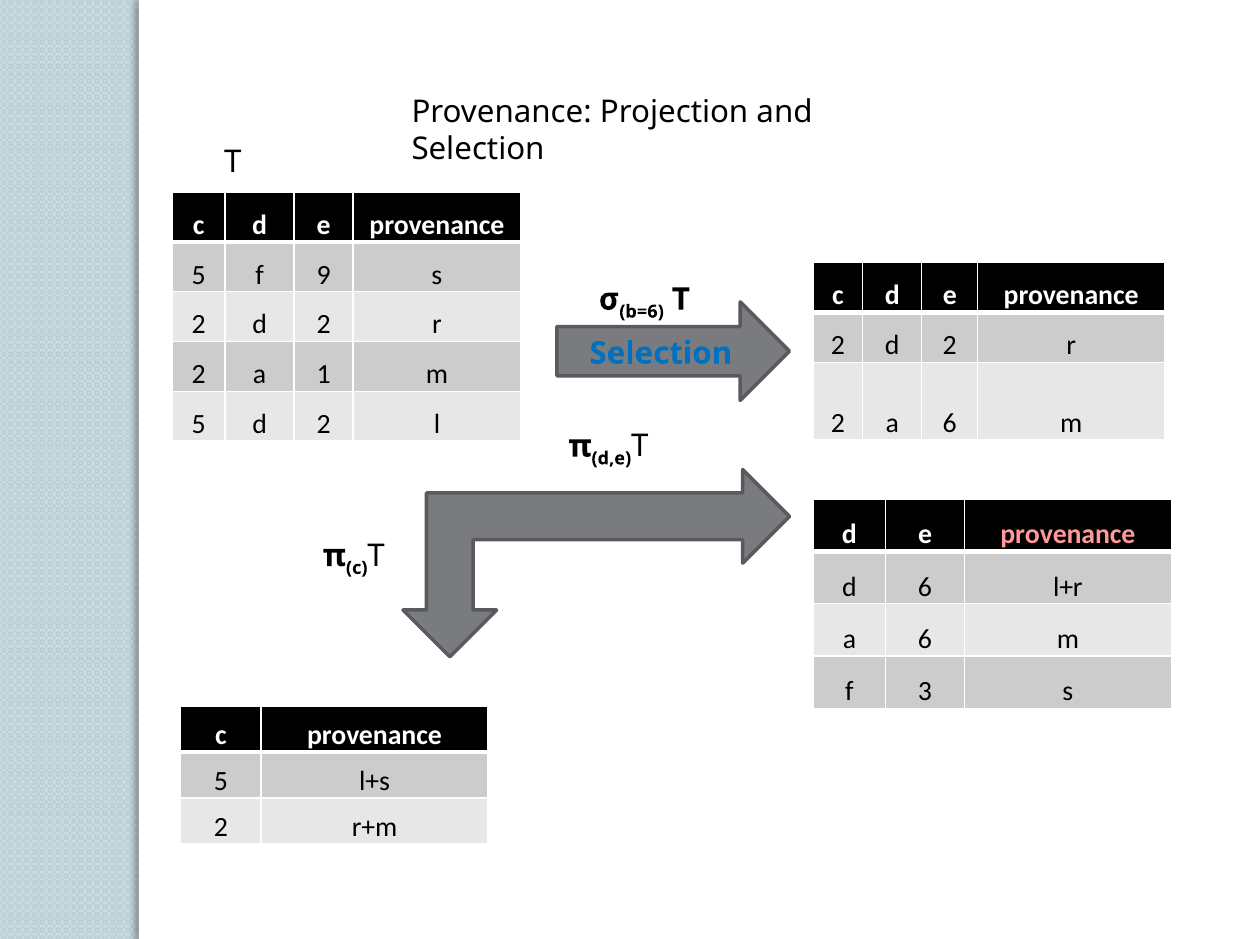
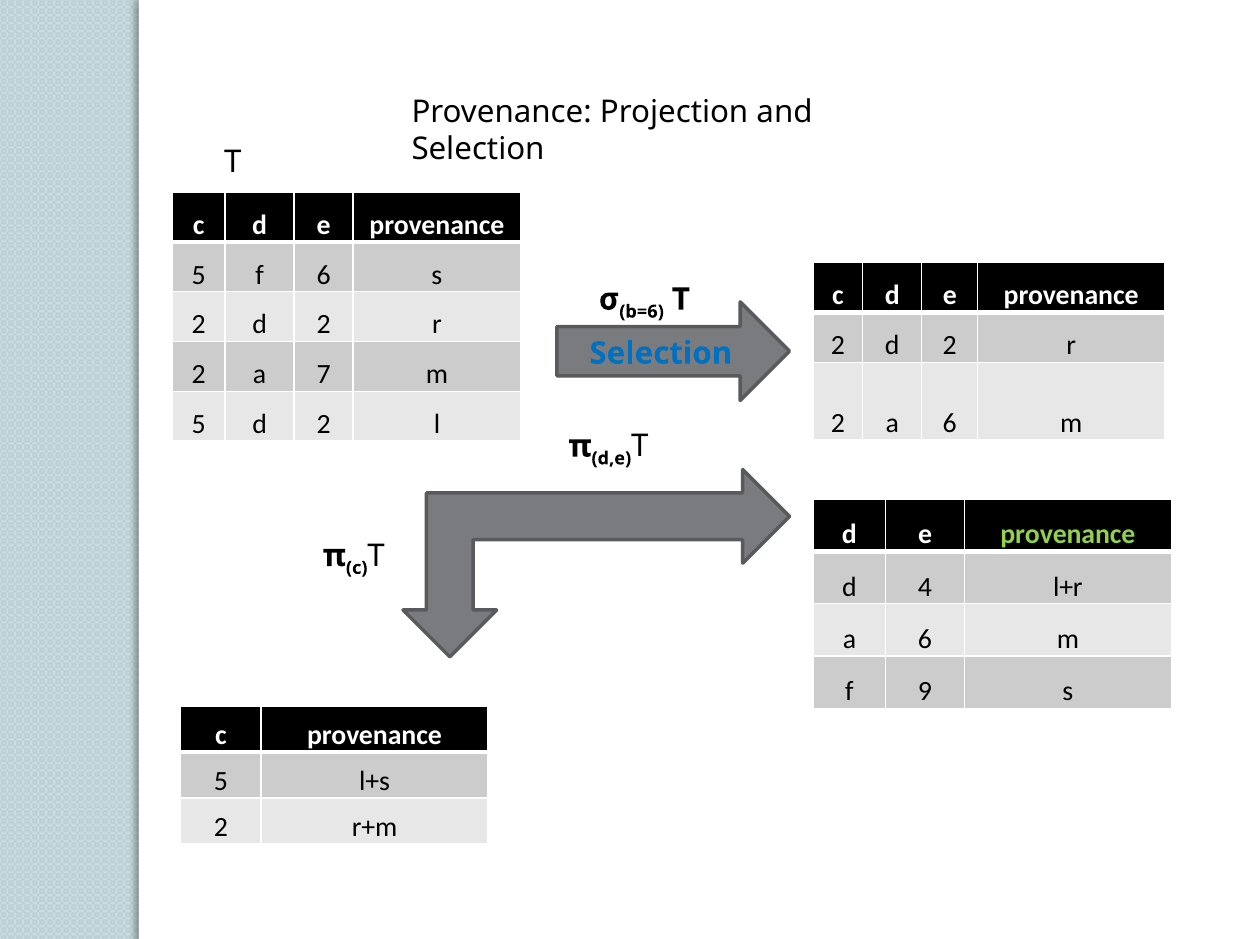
f 9: 9 -> 6
1: 1 -> 7
provenance at (1068, 535) colour: pink -> light green
d 6: 6 -> 4
3: 3 -> 9
